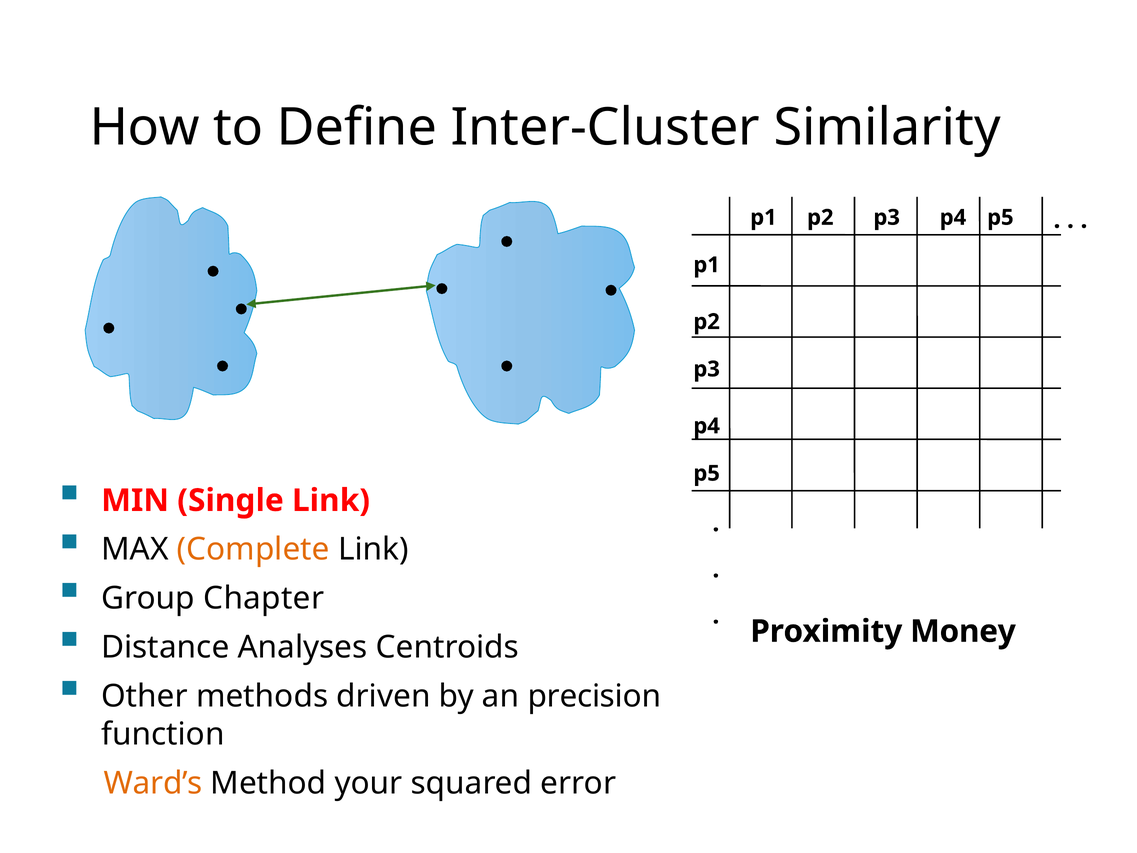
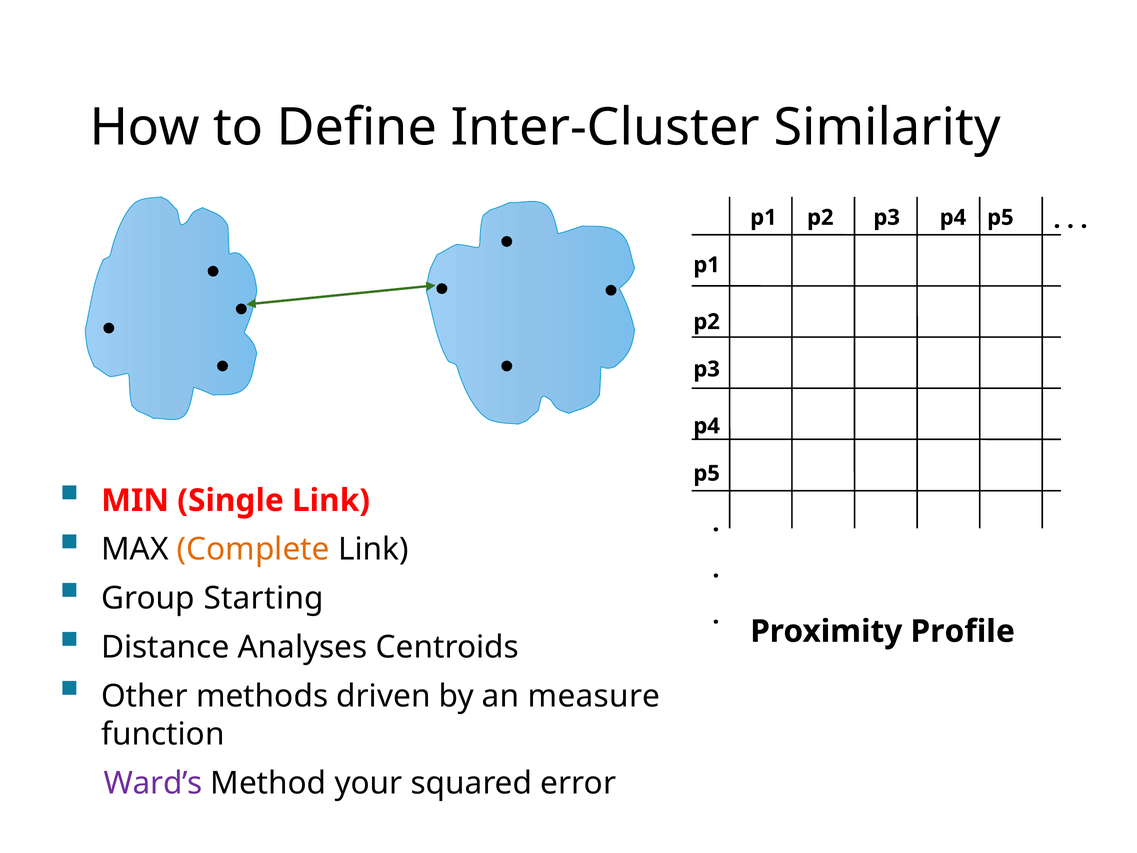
Chapter: Chapter -> Starting
Money: Money -> Profile
precision: precision -> measure
Ward’s colour: orange -> purple
